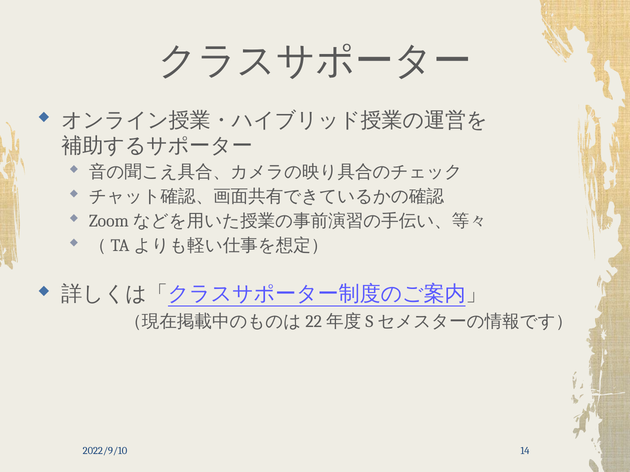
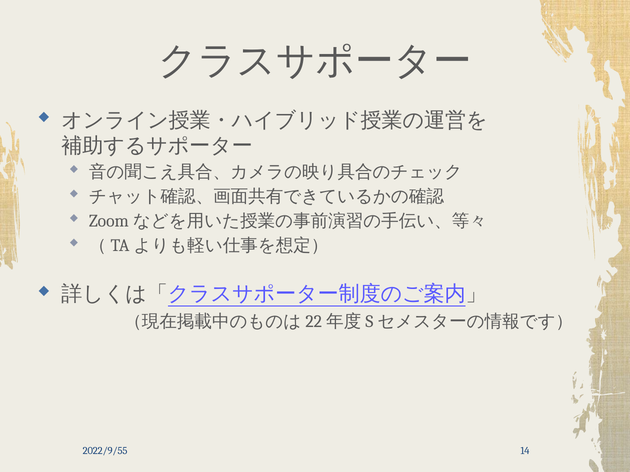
2022/9/10: 2022/9/10 -> 2022/9/55
